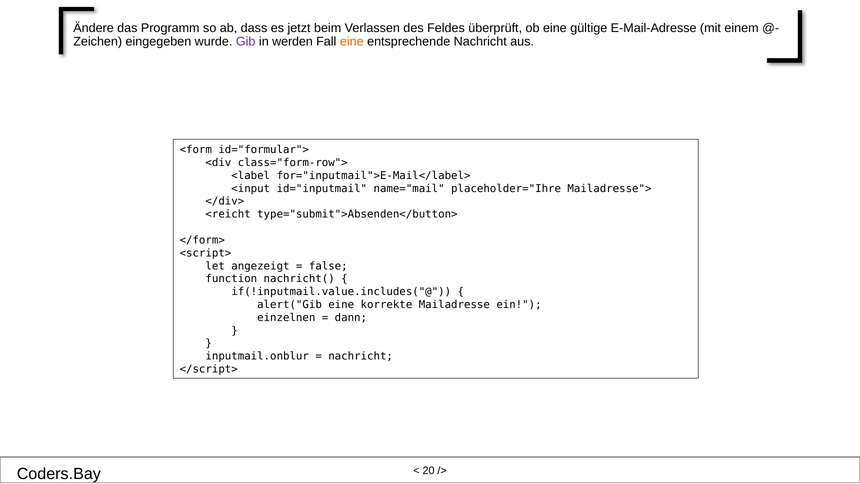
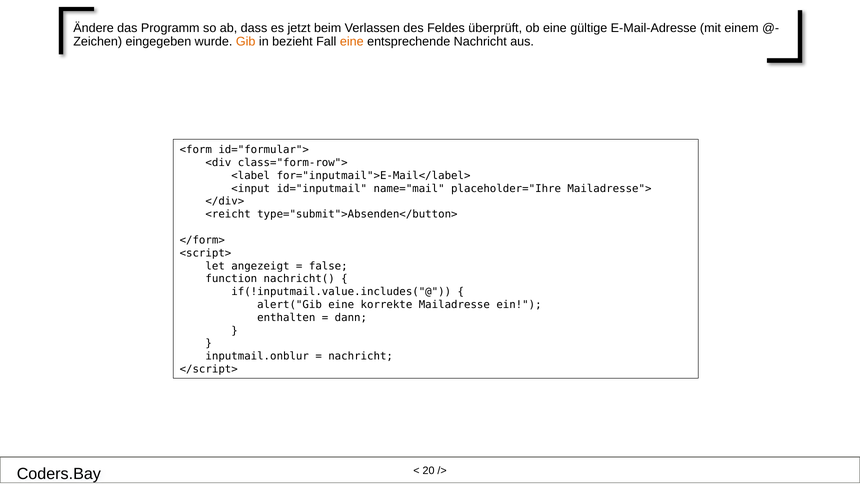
Gib colour: purple -> orange
werden: werden -> bezieht
einzelnen: einzelnen -> enthalten
